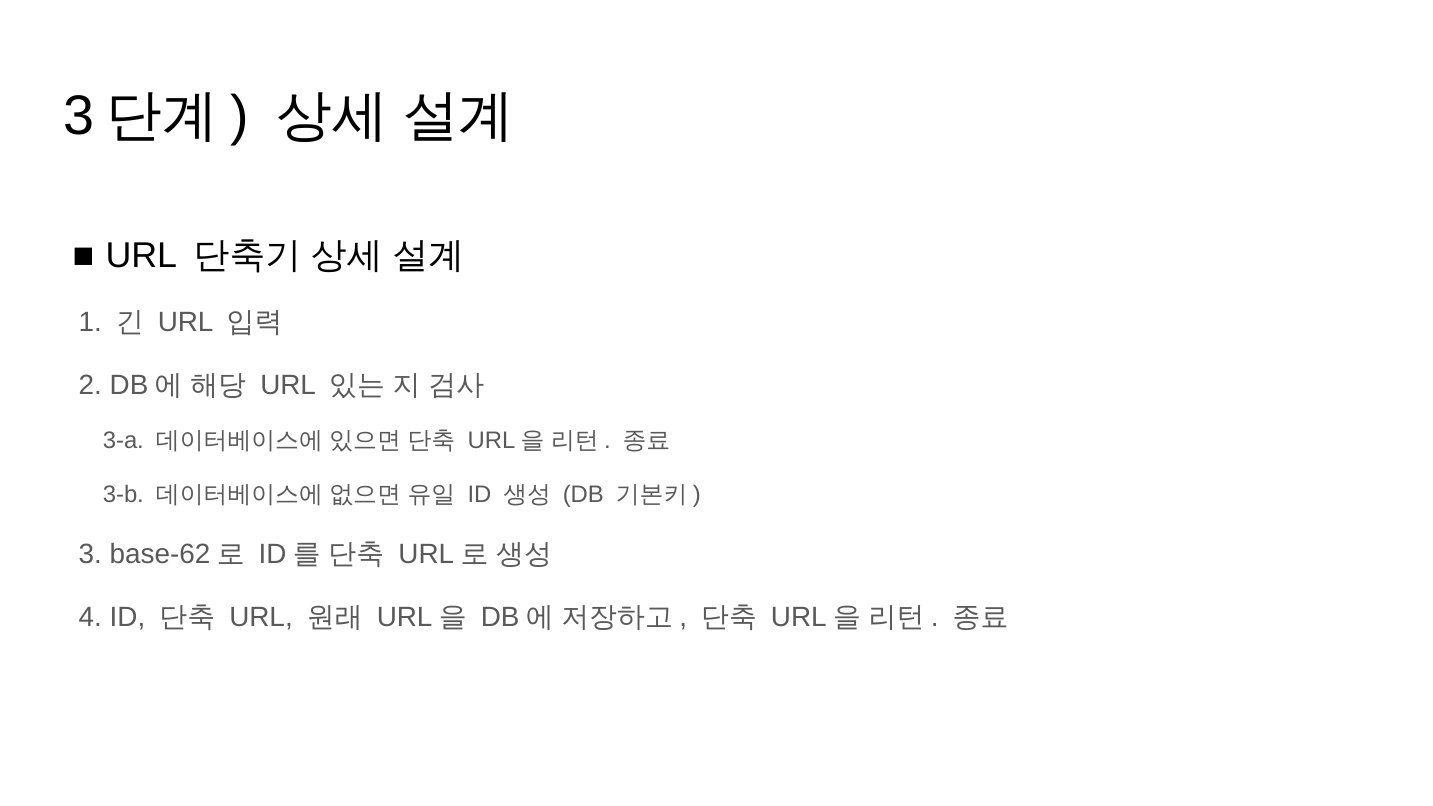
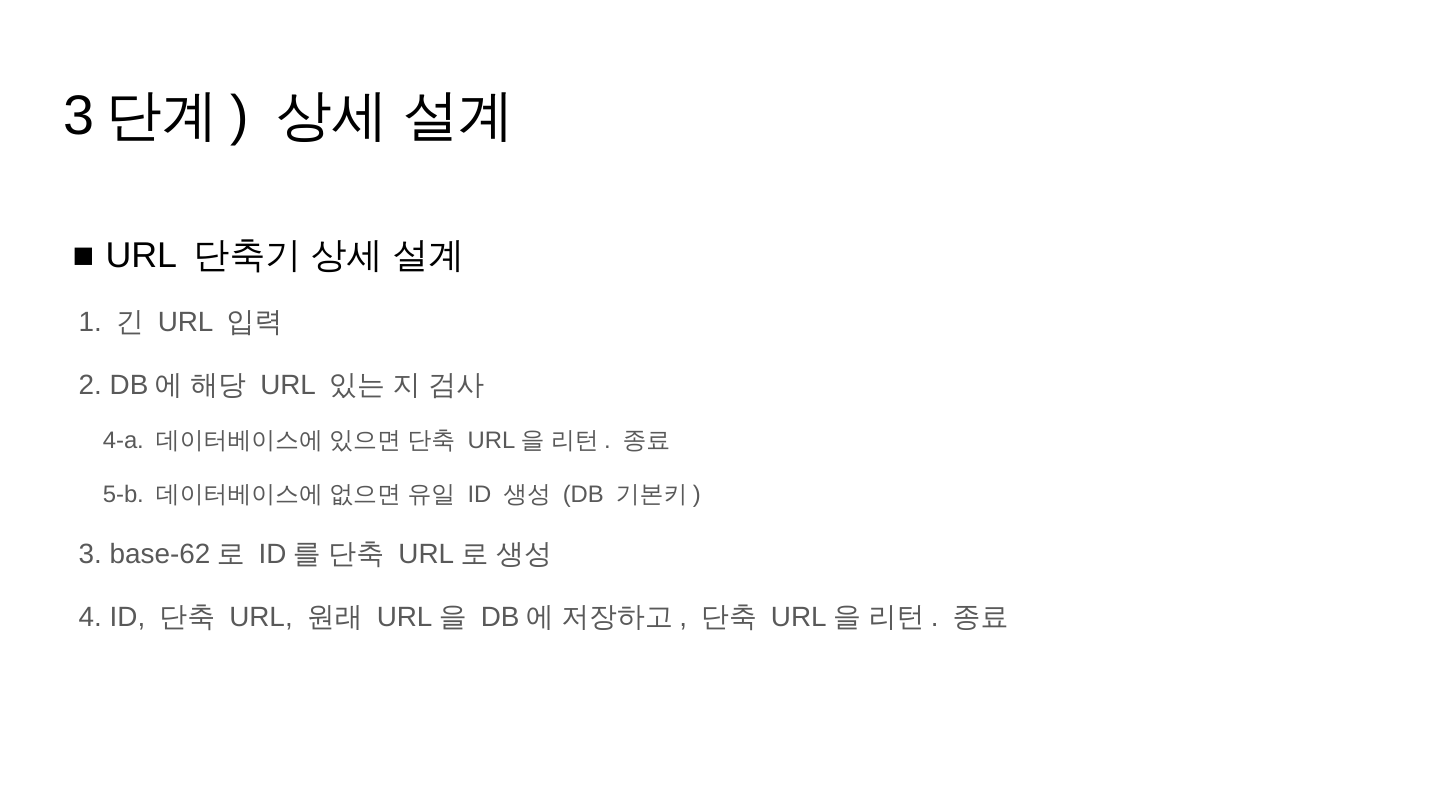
3-a: 3-a -> 4-a
3-b: 3-b -> 5-b
